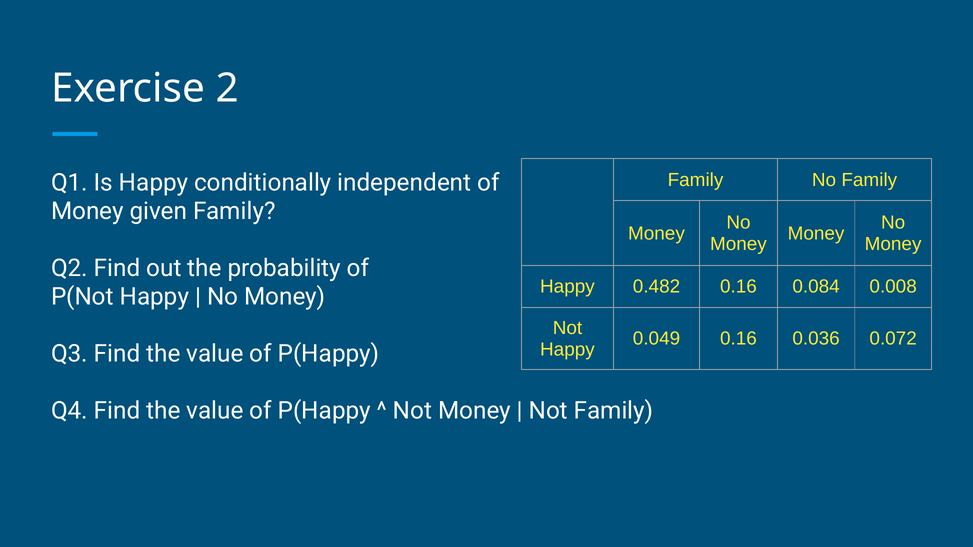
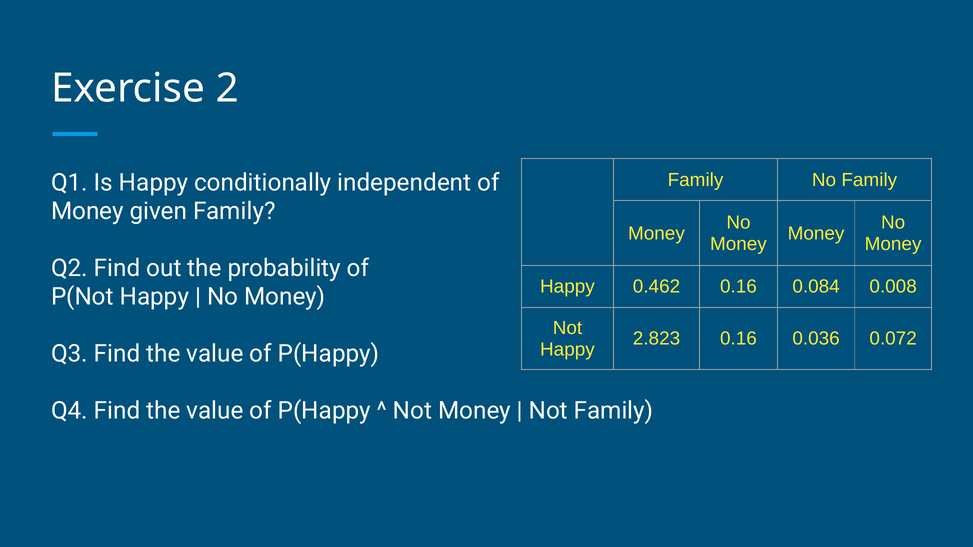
0.482: 0.482 -> 0.462
0.049: 0.049 -> 2.823
